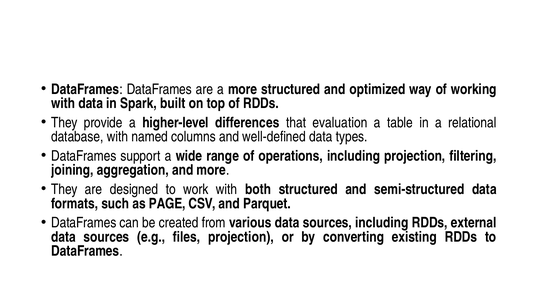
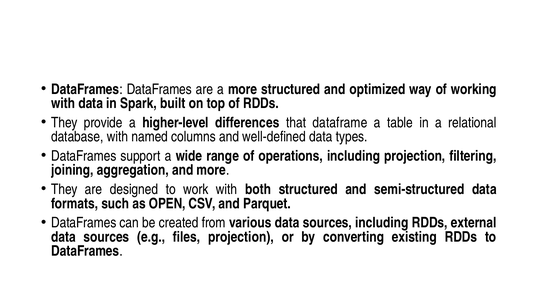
evaluation: evaluation -> dataframe
PAGE: PAGE -> OPEN
